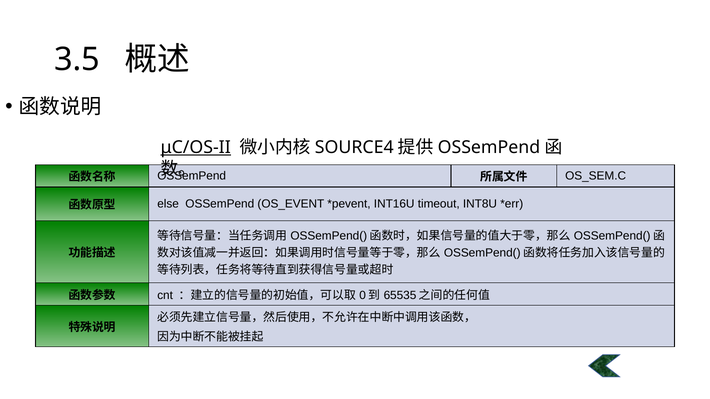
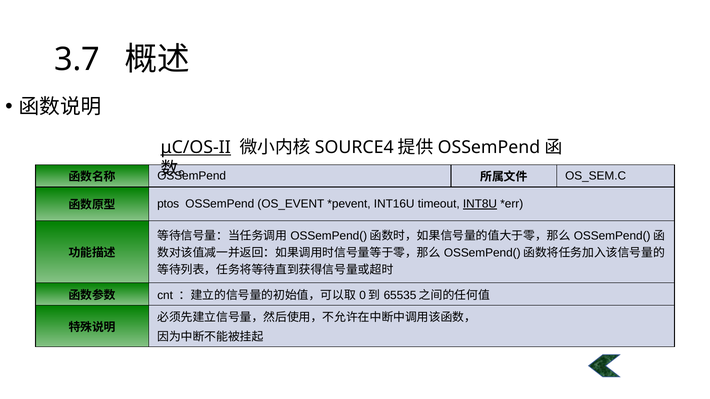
3.5: 3.5 -> 3.7
else: else -> ptos
INT8U underline: none -> present
